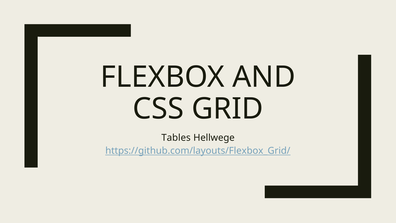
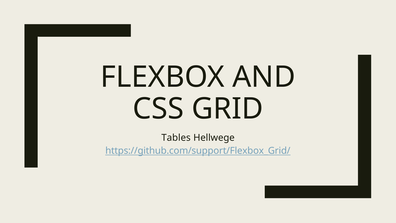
https://github.com/layouts/Flexbox_Grid/: https://github.com/layouts/Flexbox_Grid/ -> https://github.com/support/Flexbox_Grid/
